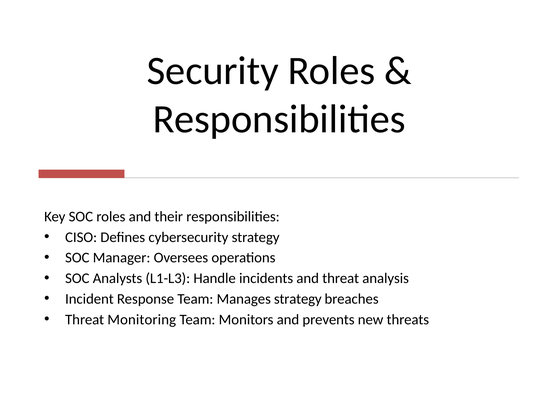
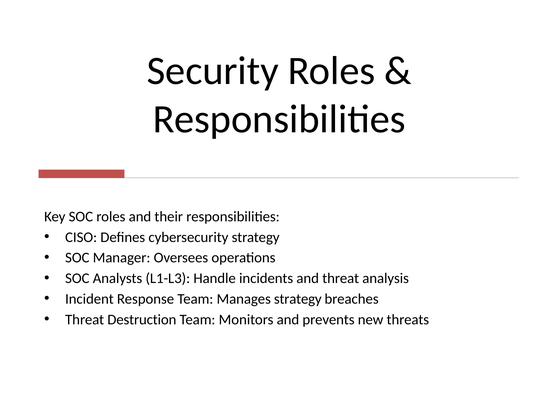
Monitoring: Monitoring -> Destruction
